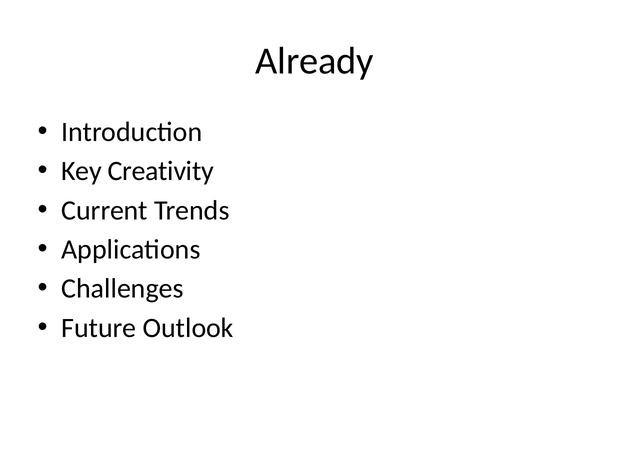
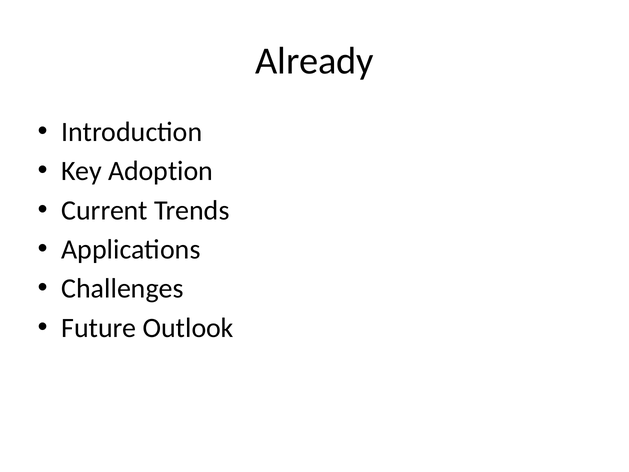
Creativity: Creativity -> Adoption
